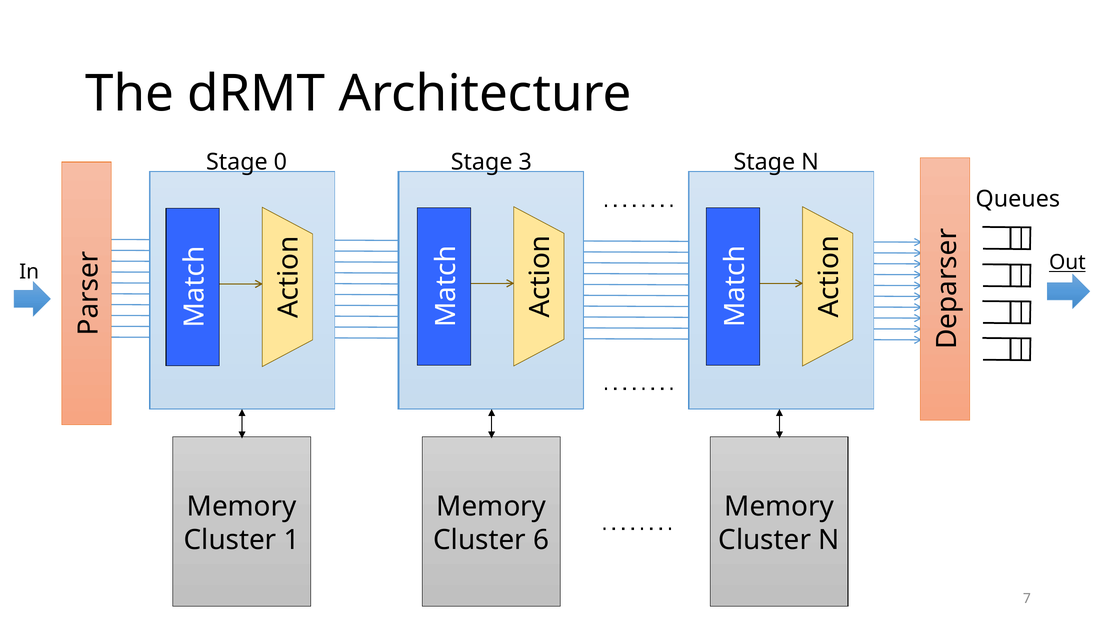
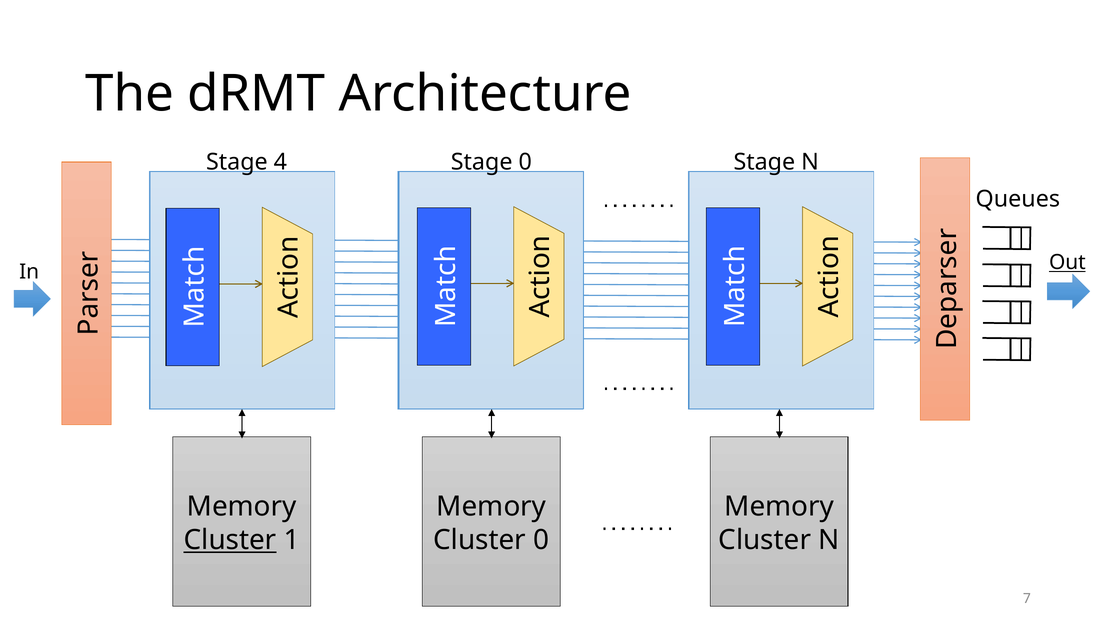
0: 0 -> 4
Stage 3: 3 -> 0
Cluster at (230, 540) underline: none -> present
Cluster 6: 6 -> 0
